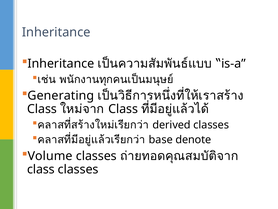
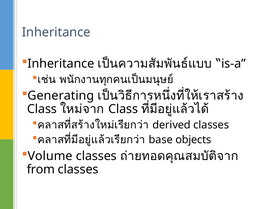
denote: denote -> objects
class at (41, 169): class -> from
